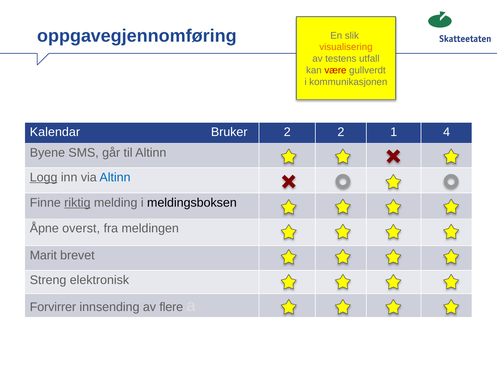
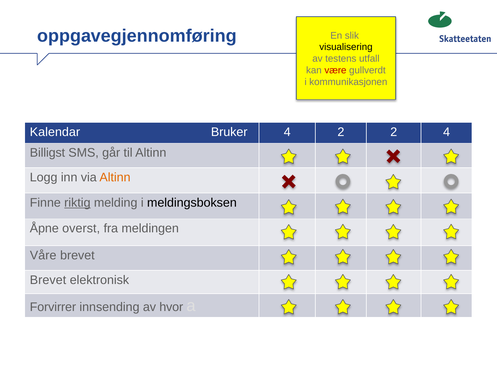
visualisering colour: orange -> black
Bruker 2: 2 -> 4
2 1: 1 -> 2
Byene: Byene -> Billigst
Logg underline: present -> none
Altinn at (115, 177) colour: blue -> orange
Marit: Marit -> Våre
Streng at (48, 280): Streng -> Brevet
flere: flere -> hvor
